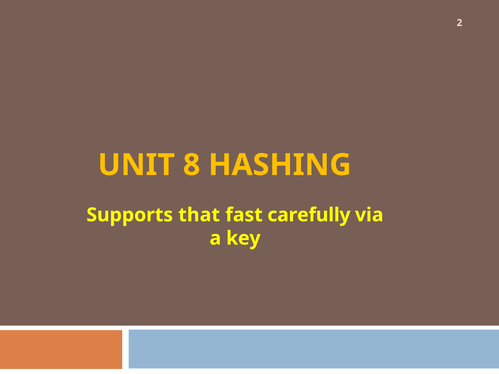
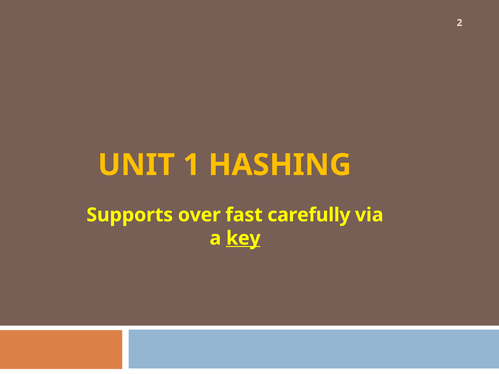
8: 8 -> 1
that: that -> over
key underline: none -> present
